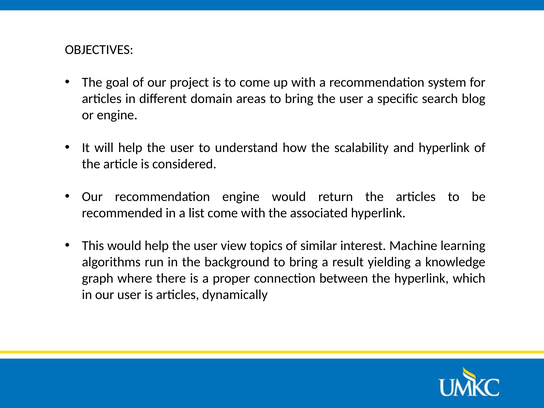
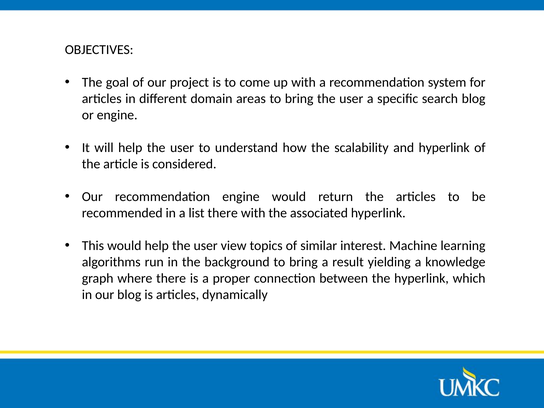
list come: come -> there
our user: user -> blog
